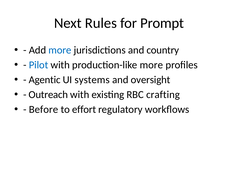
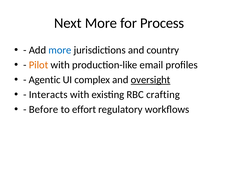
Next Rules: Rules -> More
Prompt: Prompt -> Process
Pilot colour: blue -> orange
production-like more: more -> email
systems: systems -> complex
oversight underline: none -> present
Outreach: Outreach -> Interacts
